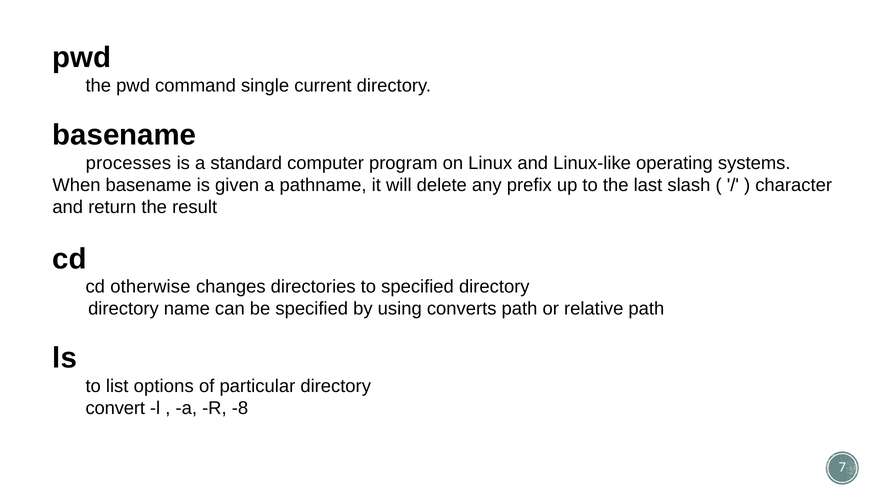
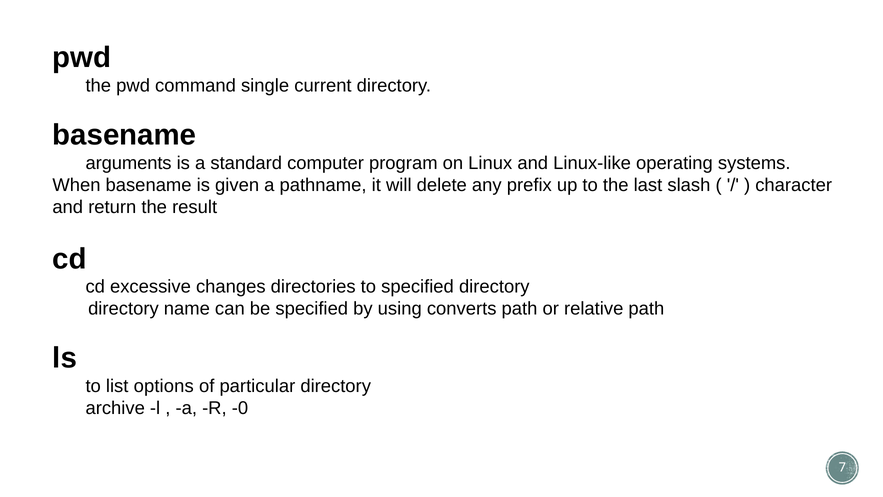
processes: processes -> arguments
otherwise: otherwise -> excessive
convert: convert -> archive
-8: -8 -> -0
